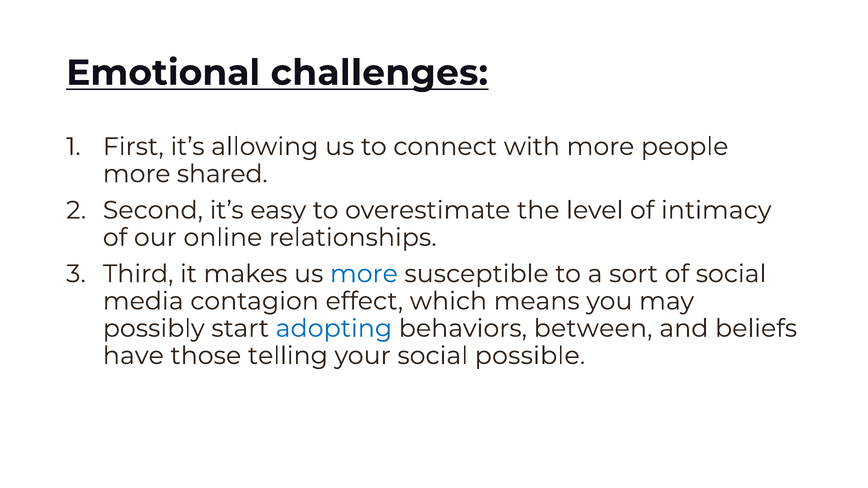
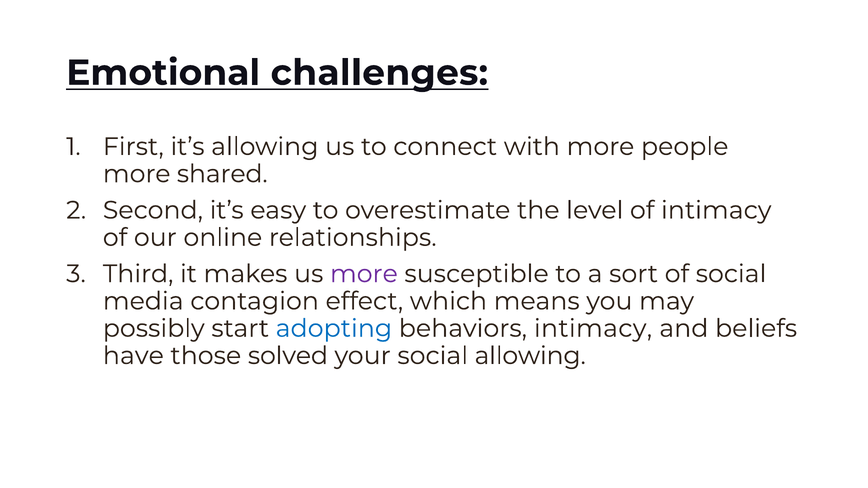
more at (364, 274) colour: blue -> purple
behaviors between: between -> intimacy
telling: telling -> solved
social possible: possible -> allowing
